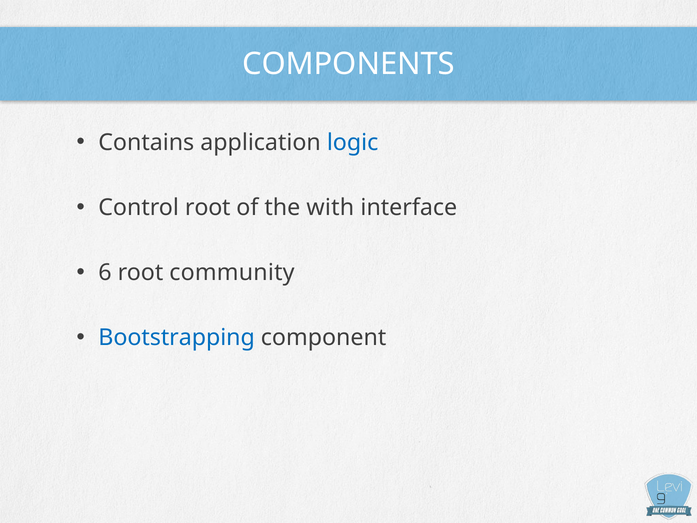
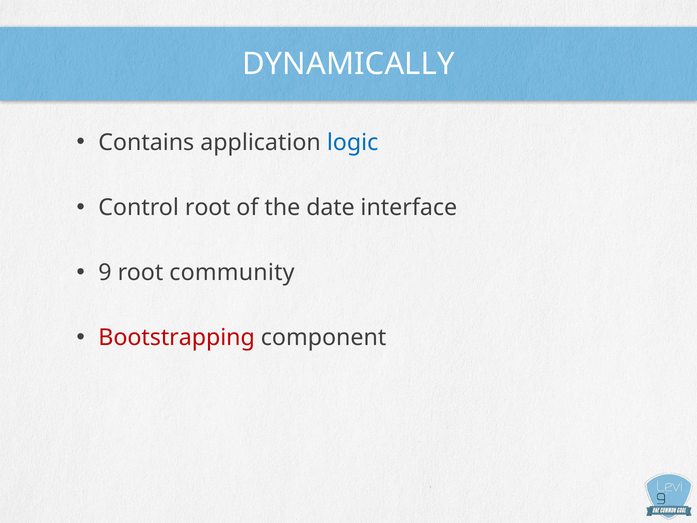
COMPONENTS: COMPONENTS -> DYNAMICALLY
with: with -> date
6: 6 -> 9
Bootstrapping colour: blue -> red
